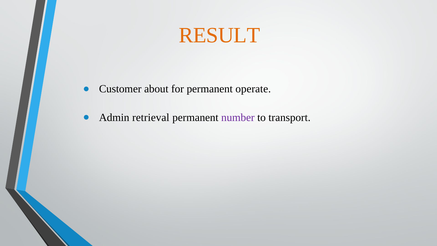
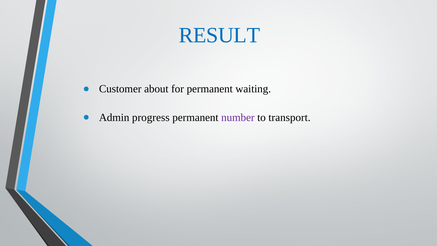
RESULT colour: orange -> blue
operate: operate -> waiting
retrieval: retrieval -> progress
